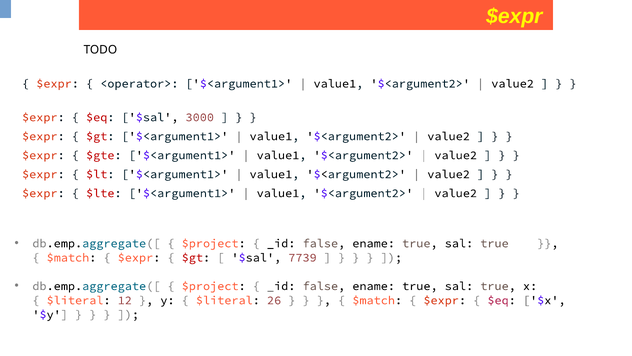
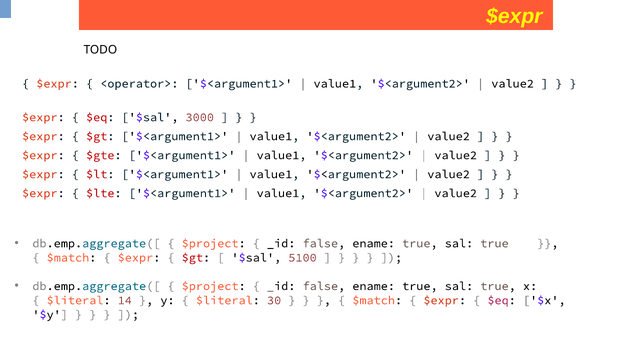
7739: 7739 -> 5100
12: 12 -> 14
26: 26 -> 30
